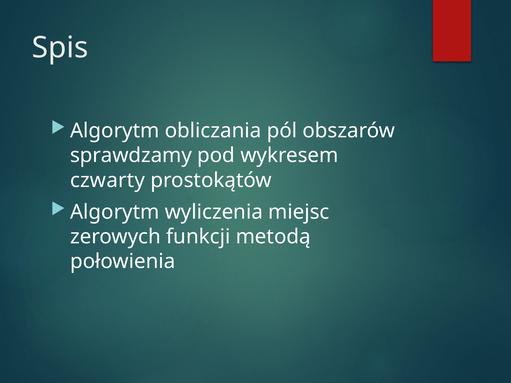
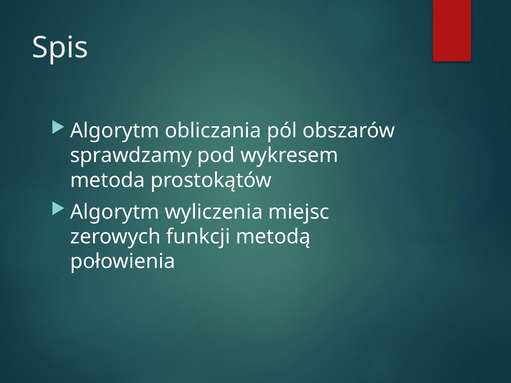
czwarty: czwarty -> metoda
